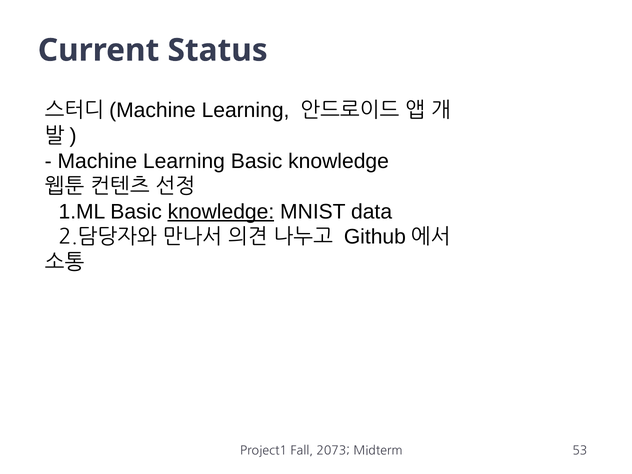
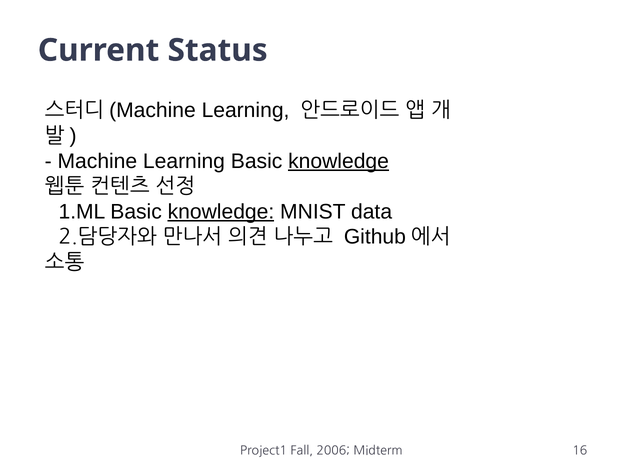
knowledge at (339, 161) underline: none -> present
2073: 2073 -> 2006
53: 53 -> 16
